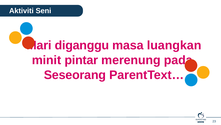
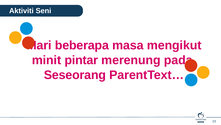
diganggu: diganggu -> beberapa
luangkan: luangkan -> mengikut
